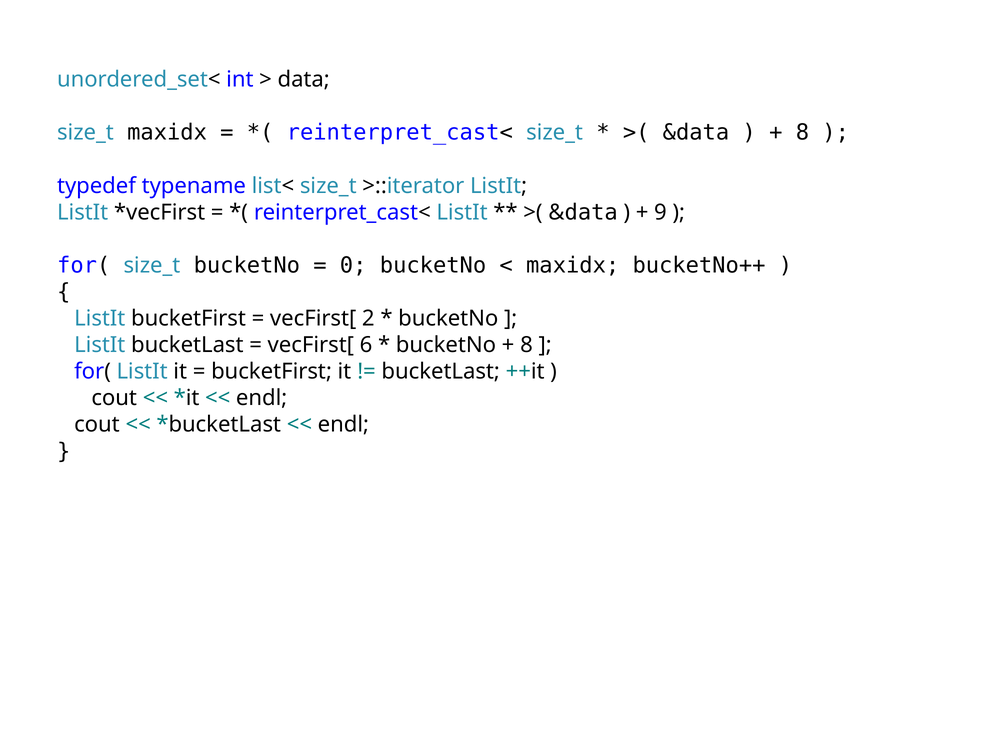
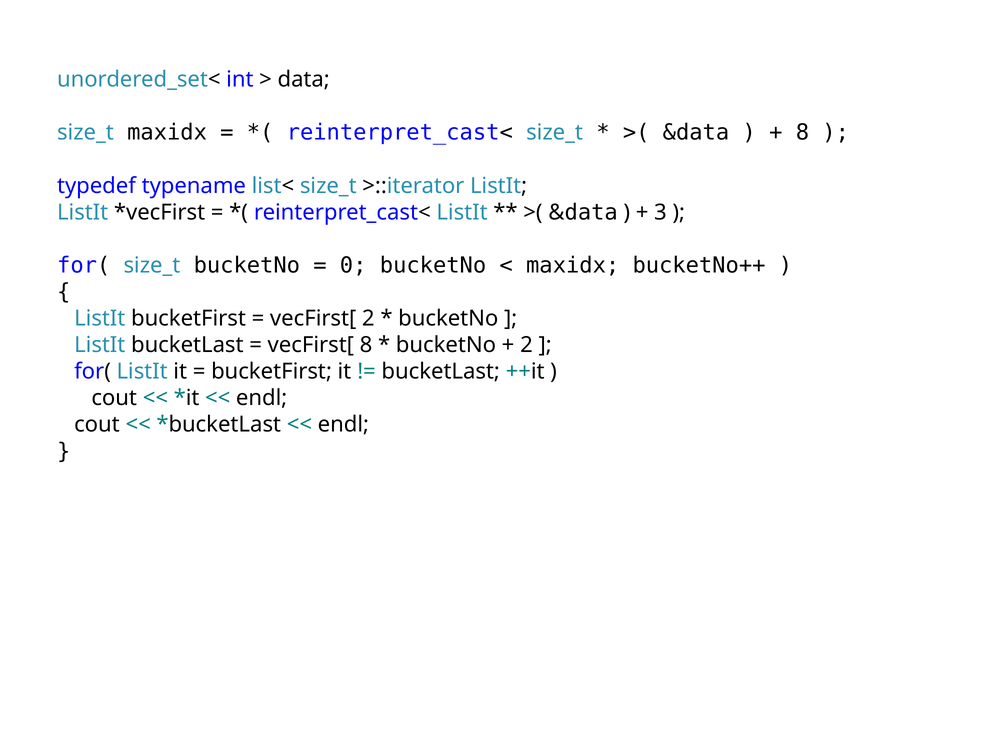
9: 9 -> 3
vecFirst[ 6: 6 -> 8
8 at (526, 345): 8 -> 2
